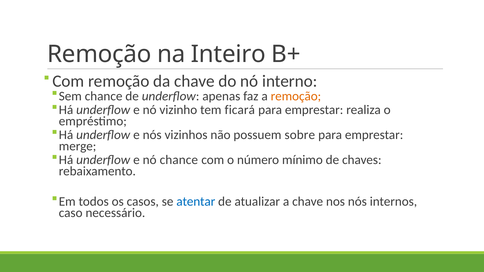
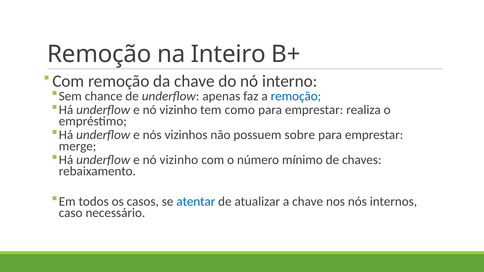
remoção at (296, 96) colour: orange -> blue
ficará: ficará -> como
chance at (179, 160): chance -> vizinho
